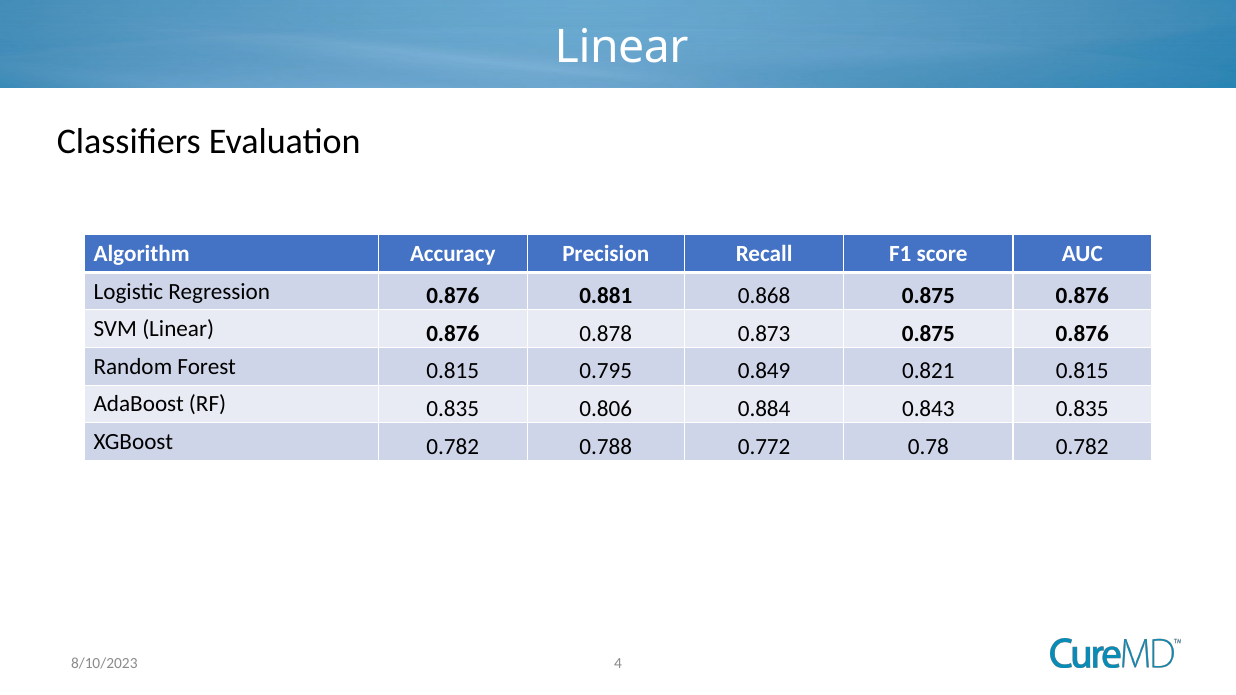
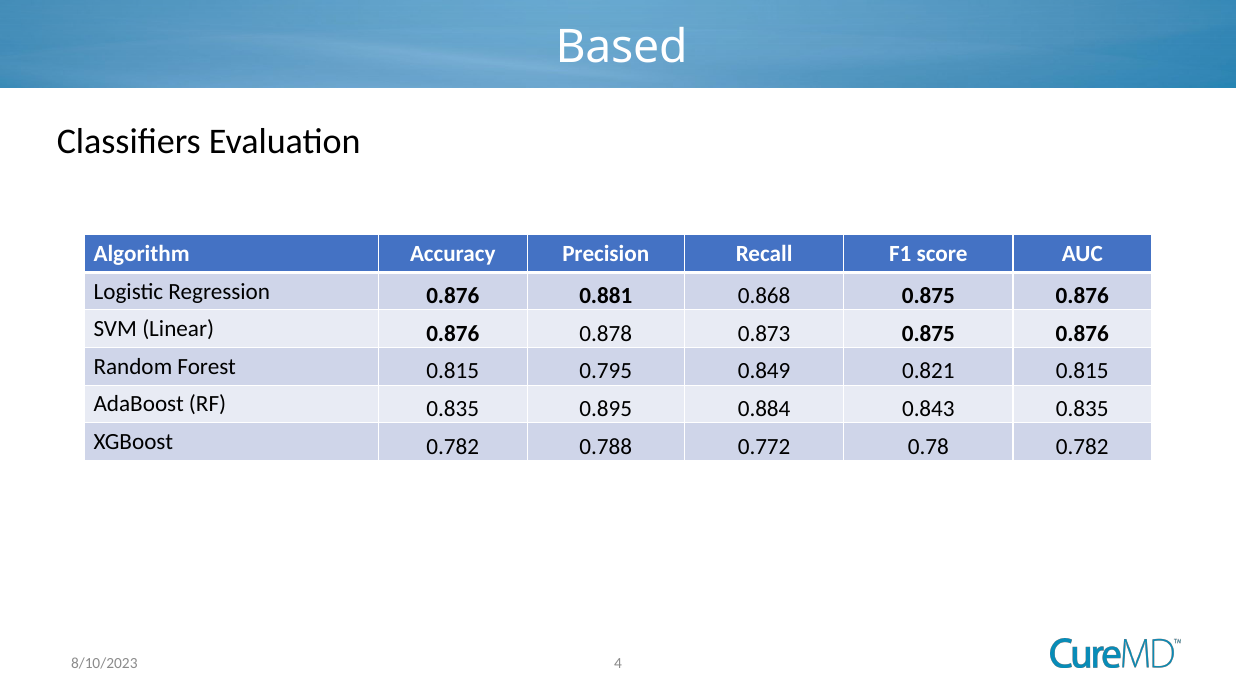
Linear at (622, 47): Linear -> Based
0.806: 0.806 -> 0.895
